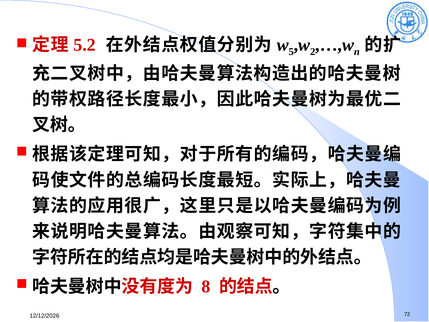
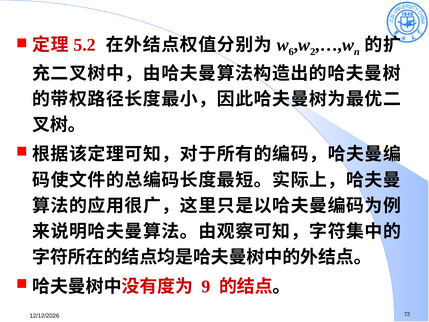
5: 5 -> 6
8: 8 -> 9
